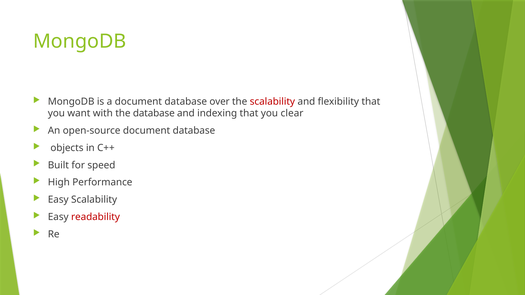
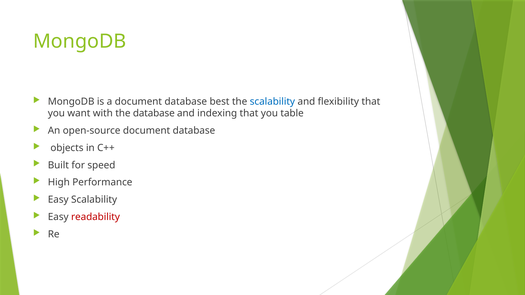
over: over -> best
scalability at (272, 102) colour: red -> blue
clear: clear -> table
